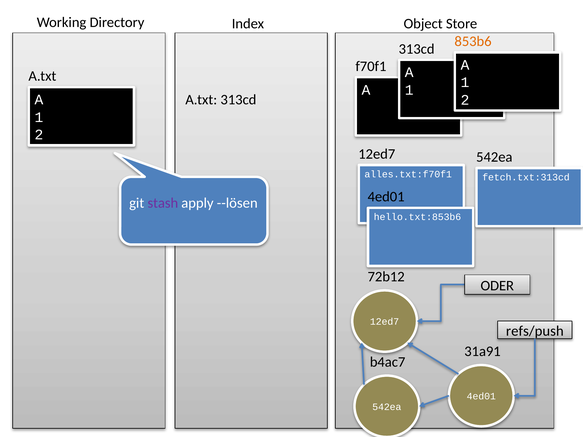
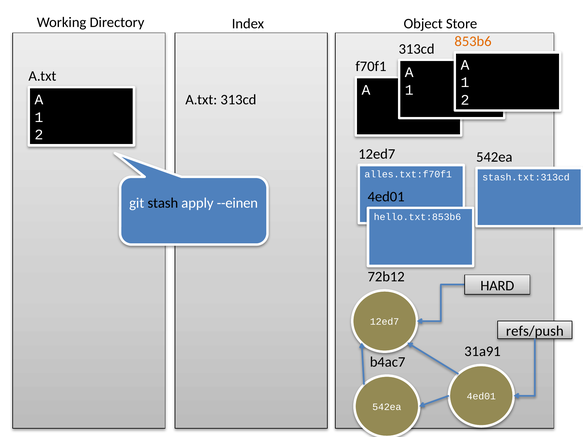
fetch.txt:313cd: fetch.txt:313cd -> stash.txt:313cd
stash colour: purple -> black
--lösen: --lösen -> --einen
ODER: ODER -> HARD
